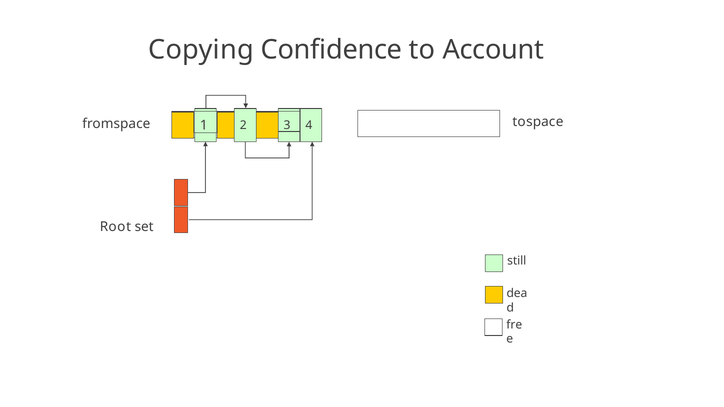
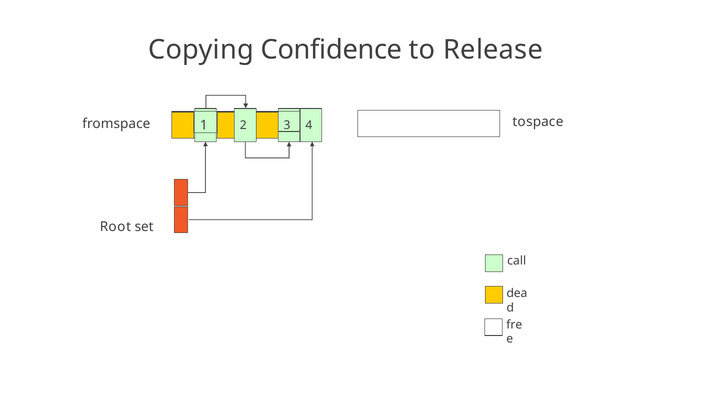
Account: Account -> Release
still: still -> call
